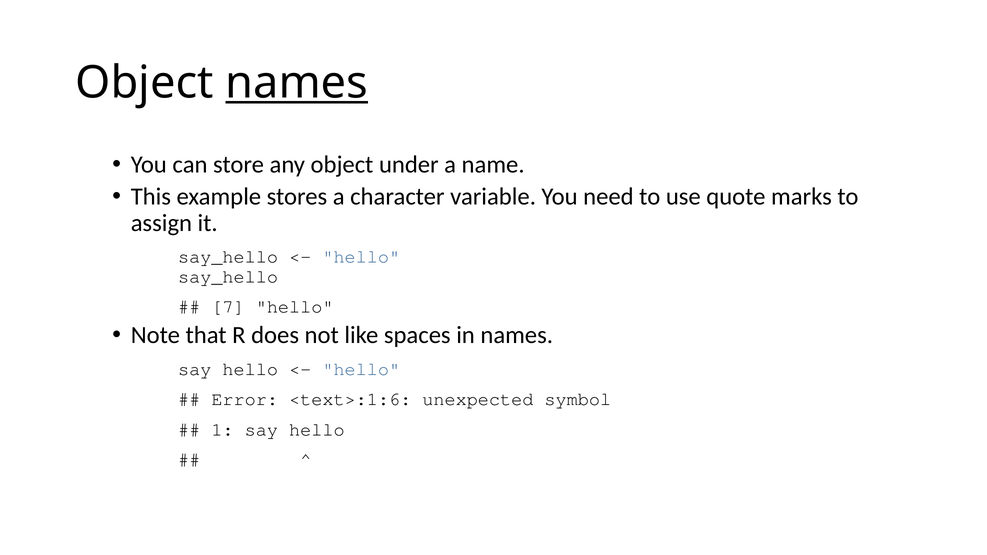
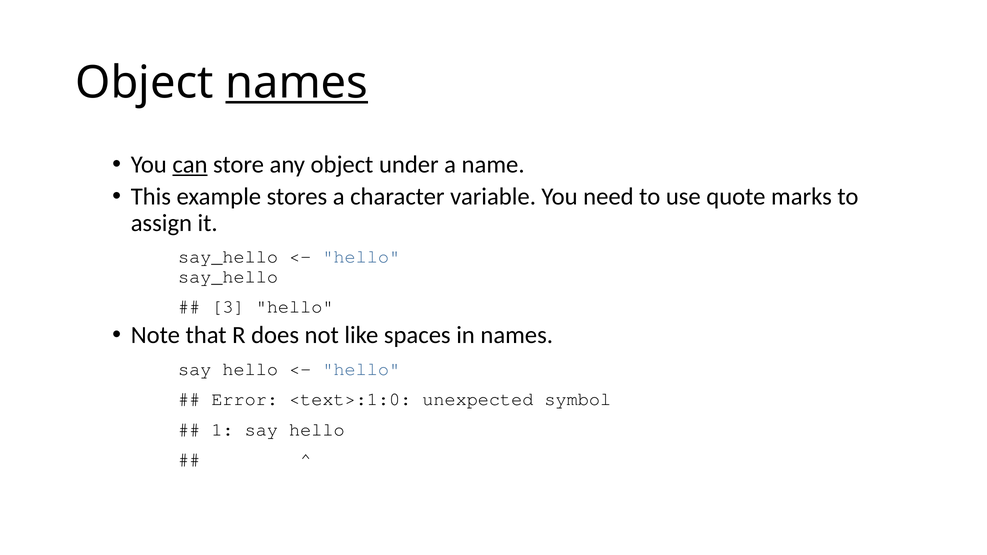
can underline: none -> present
7: 7 -> 3
<text>:1:6: <text>:1:6 -> <text>:1:0
